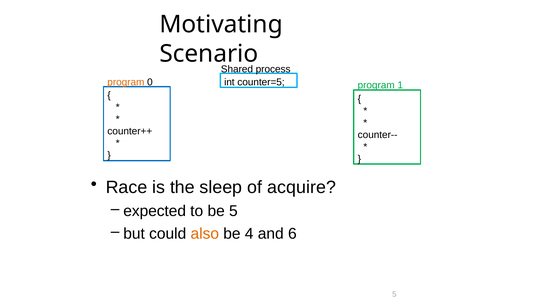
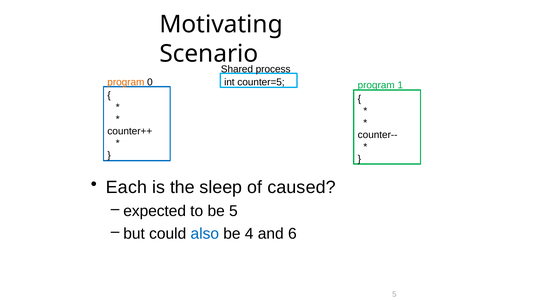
Race: Race -> Each
acquire: acquire -> caused
also colour: orange -> blue
